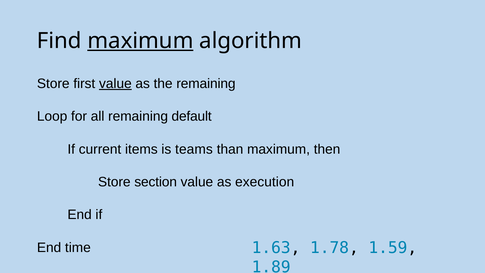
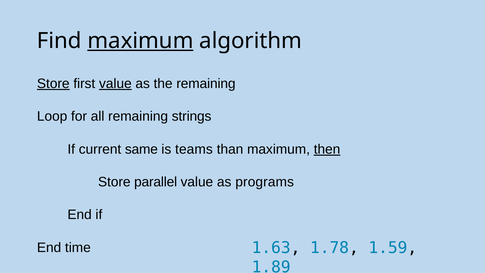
Store at (53, 84) underline: none -> present
default: default -> strings
items: items -> same
then underline: none -> present
section: section -> parallel
execution: execution -> programs
